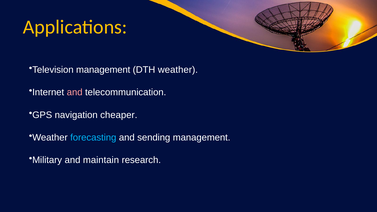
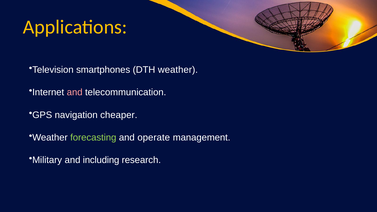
Television management: management -> smartphones
forecasting colour: light blue -> light green
sending: sending -> operate
maintain: maintain -> including
